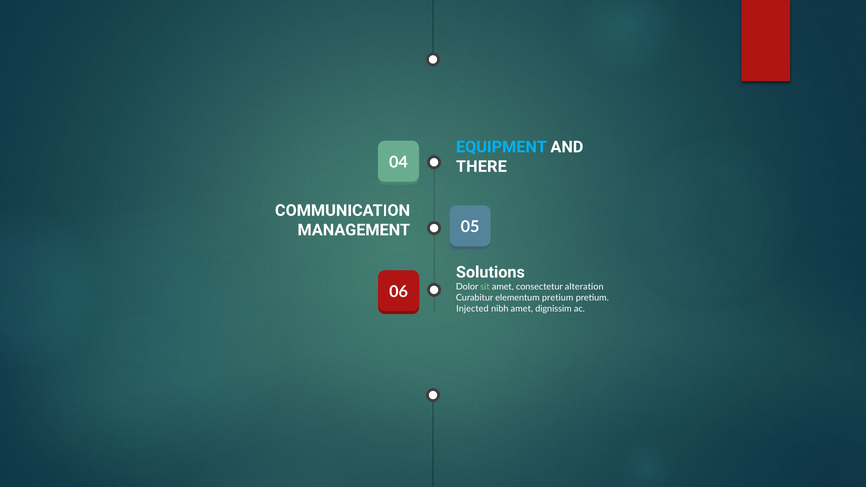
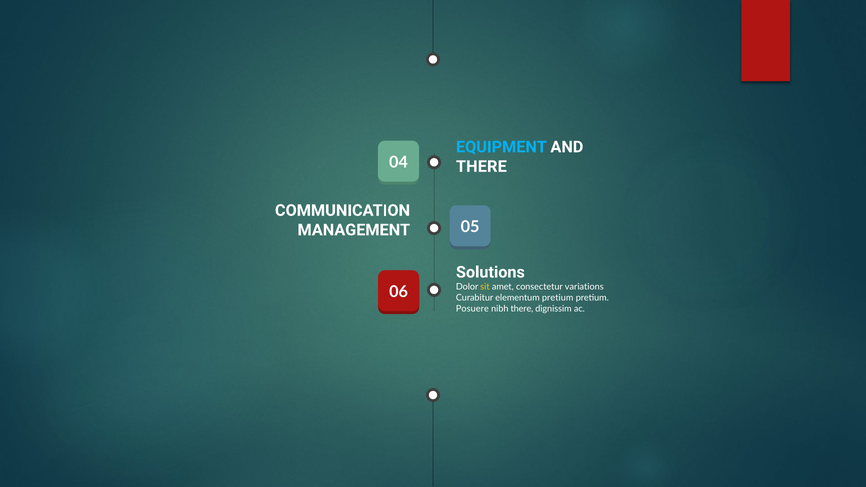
sit colour: light green -> yellow
alteration: alteration -> variations
Injected: Injected -> Posuere
nibh amet: amet -> there
